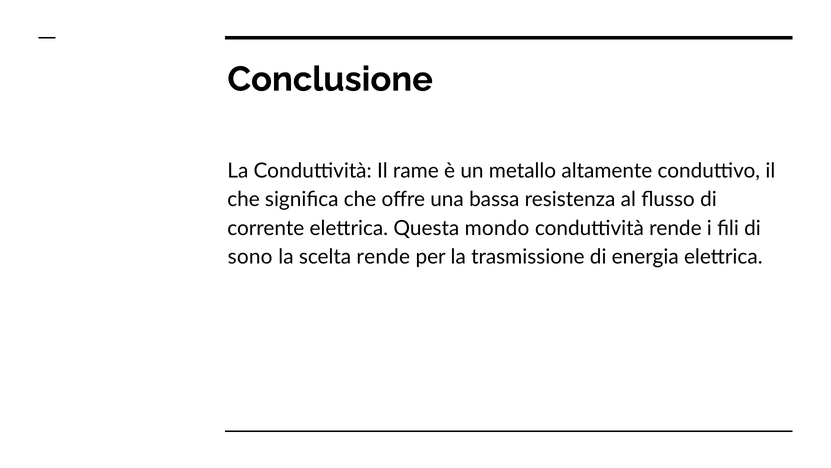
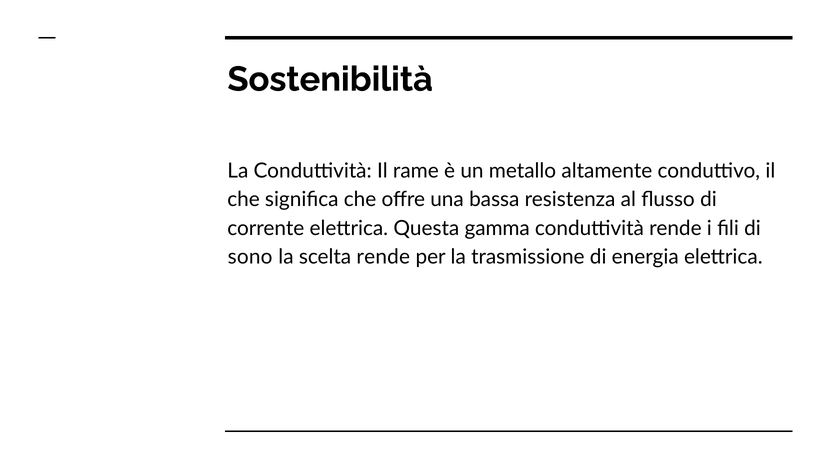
Conclusione: Conclusione -> Sostenibilità
mondo: mondo -> gamma
